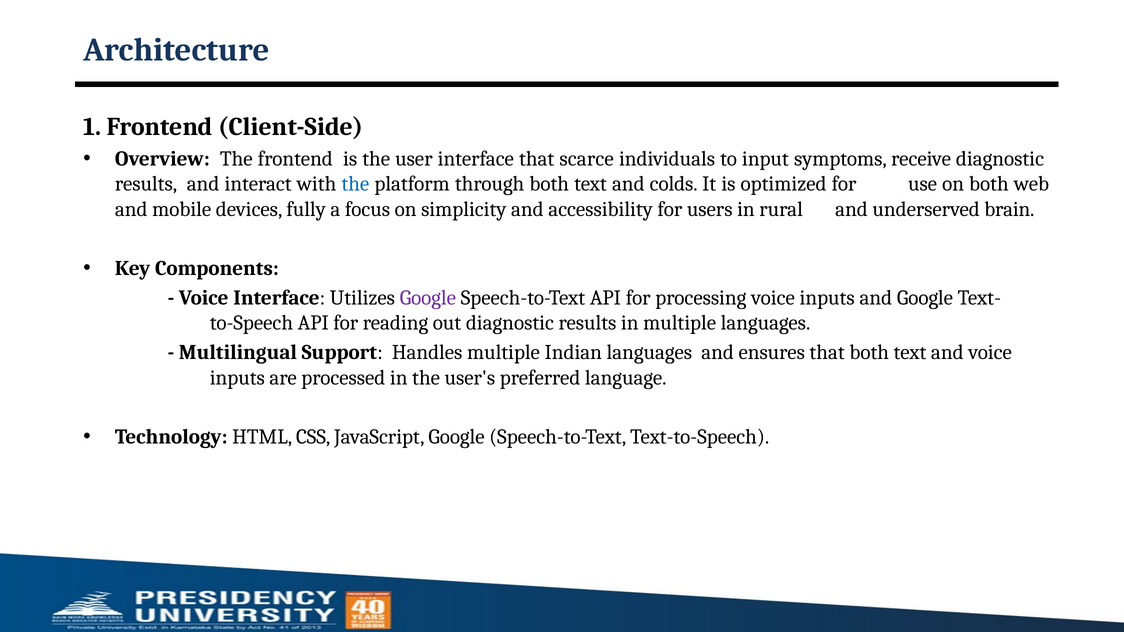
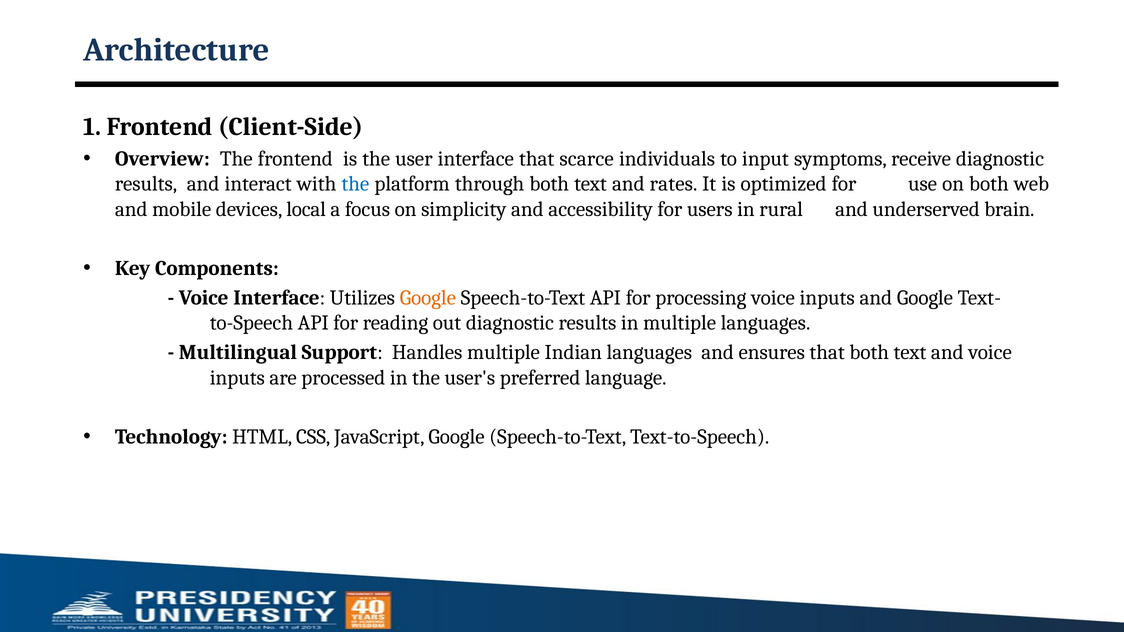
colds: colds -> rates
fully: fully -> local
Google at (428, 298) colour: purple -> orange
